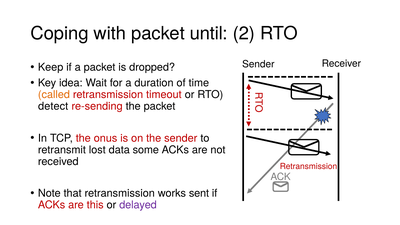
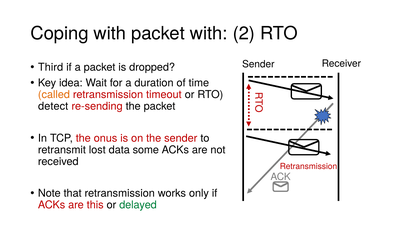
packet until: until -> with
Keep: Keep -> Third
sent: sent -> only
delayed colour: purple -> green
